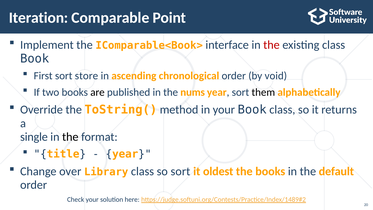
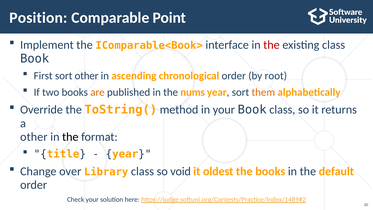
Iteration: Iteration -> Position
sort store: store -> other
void: void -> root
are colour: black -> orange
them colour: black -> orange
single at (34, 137): single -> other
so sort: sort -> void
